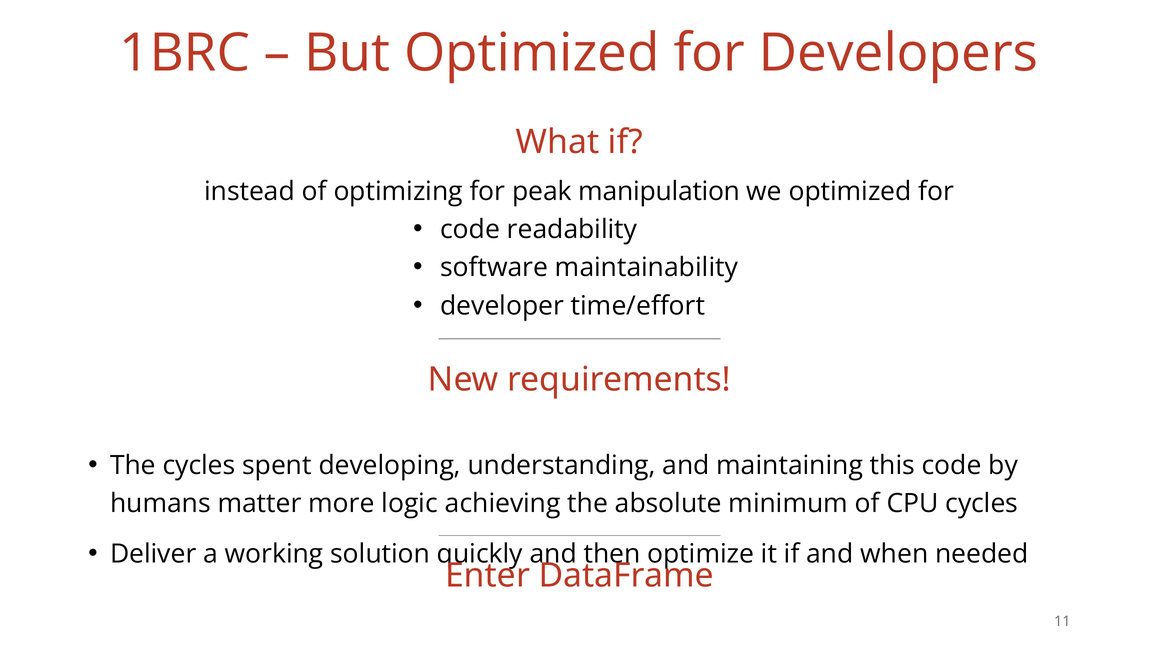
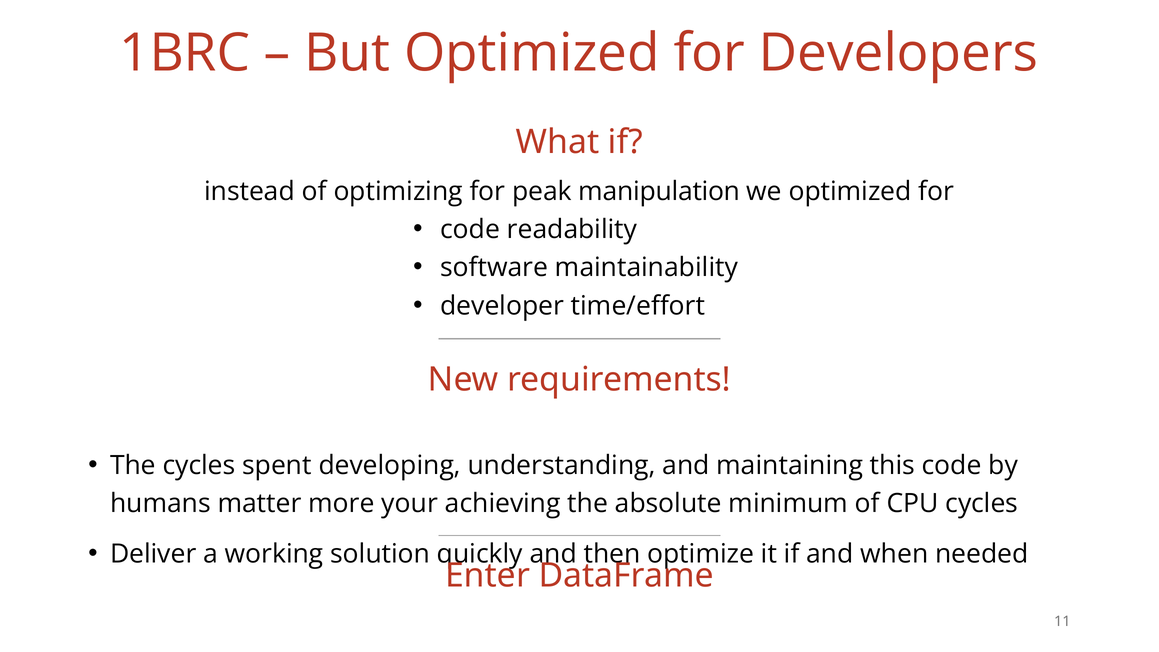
logic: logic -> your
